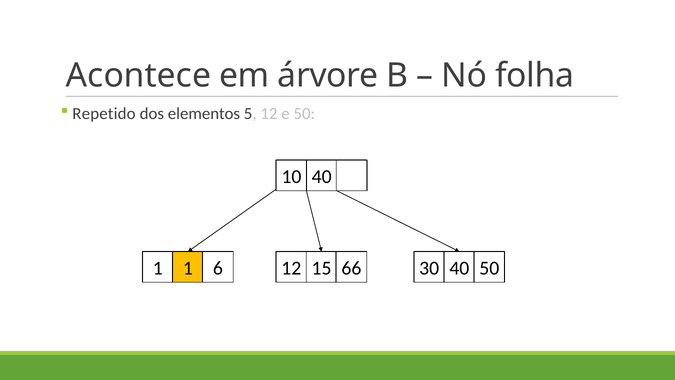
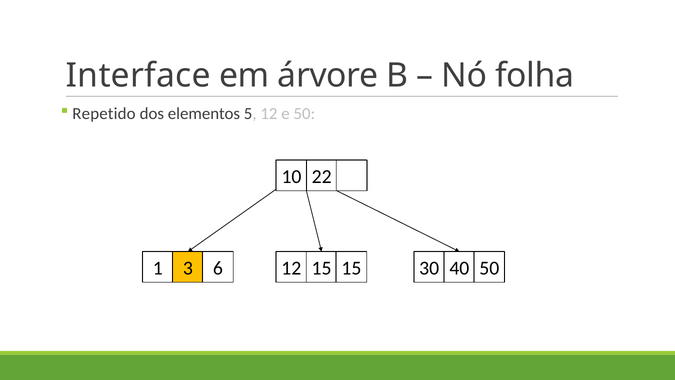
Acontece: Acontece -> Interface
10 40: 40 -> 22
1 1: 1 -> 3
15 66: 66 -> 15
